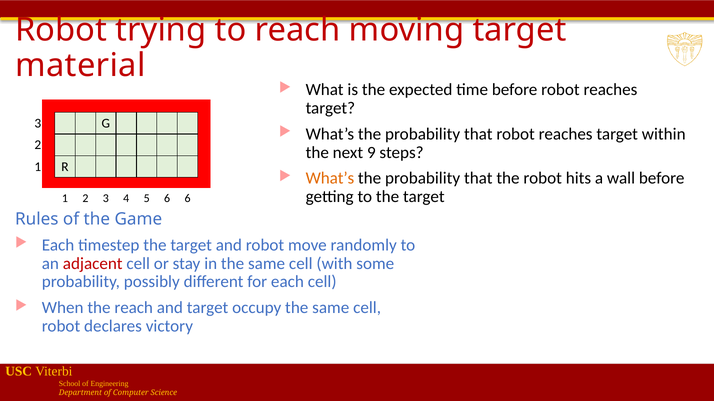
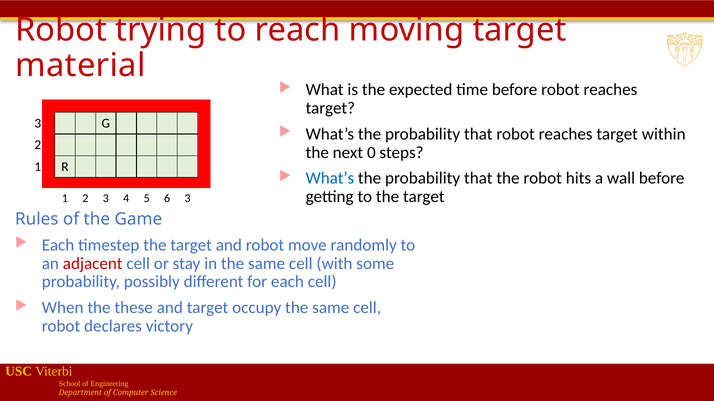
9: 9 -> 0
What’s at (330, 179) colour: orange -> blue
6 6: 6 -> 3
the reach: reach -> these
